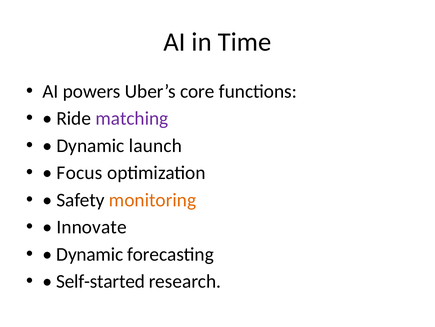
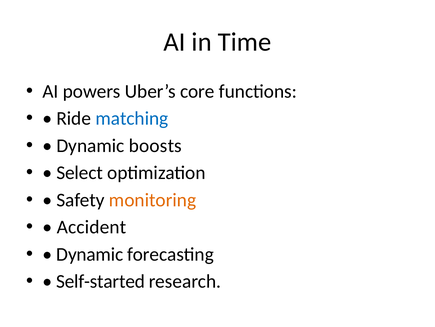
matching colour: purple -> blue
launch: launch -> boosts
Focus: Focus -> Select
Innovate: Innovate -> Accident
